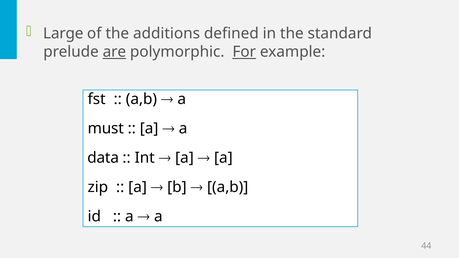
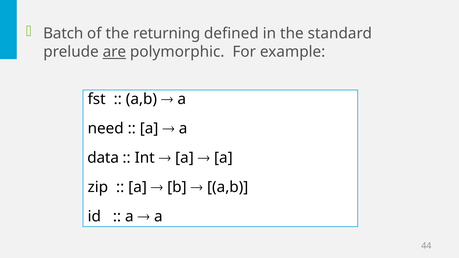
Large: Large -> Batch
additions: additions -> returning
For underline: present -> none
must: must -> need
